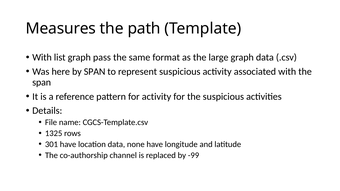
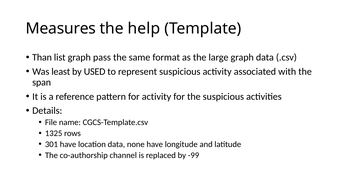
path: path -> help
With at (42, 57): With -> Than
here: here -> least
by SPAN: SPAN -> USED
